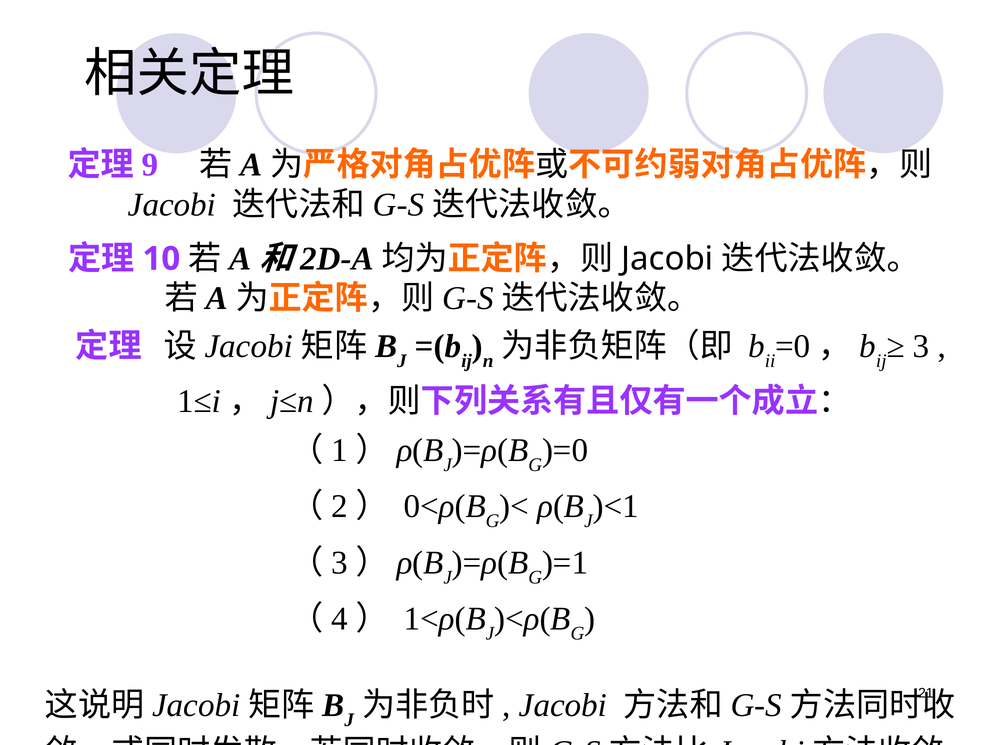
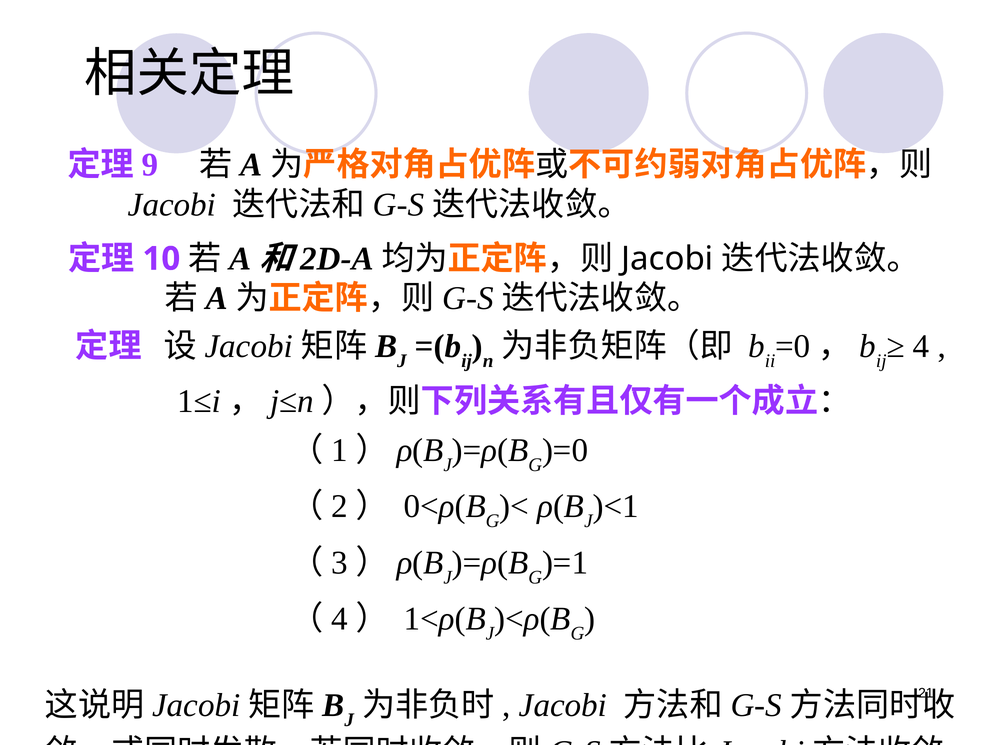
3: 3 -> 4
